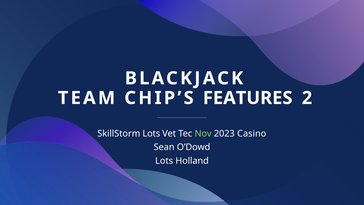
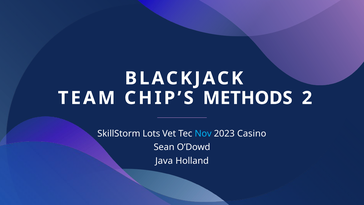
FEATURES: FEATURES -> METHODS
Nov colour: light green -> light blue
Lots at (164, 161): Lots -> Java
